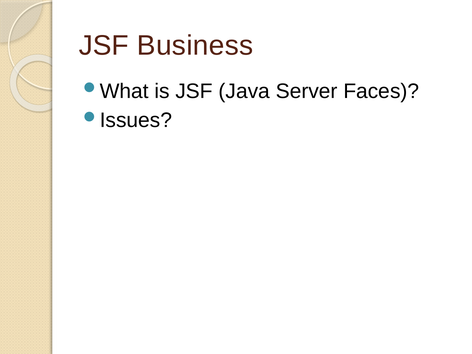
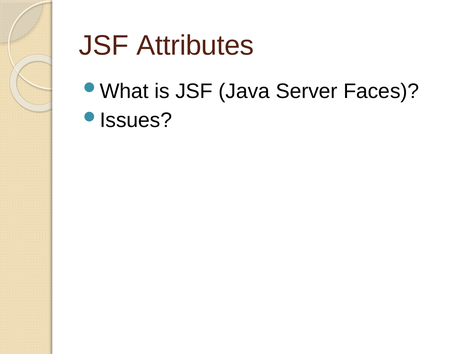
Business: Business -> Attributes
